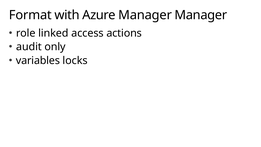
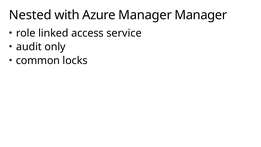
Format: Format -> Nested
actions: actions -> service
variables: variables -> common
